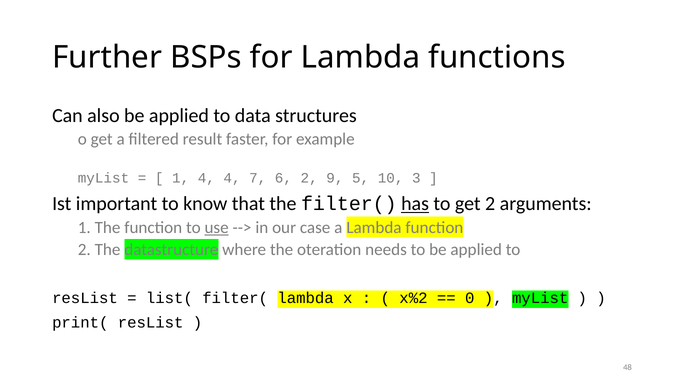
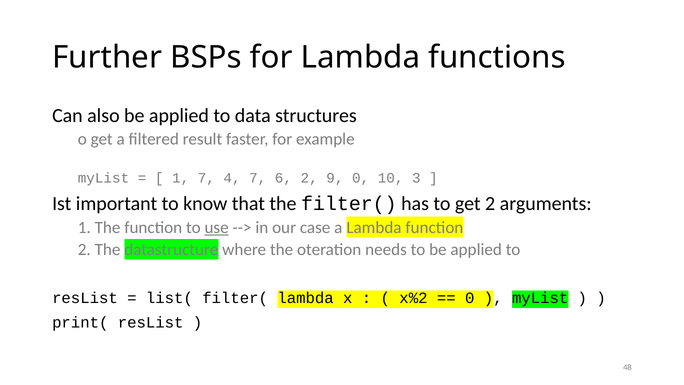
1 4: 4 -> 7
9 5: 5 -> 0
has underline: present -> none
